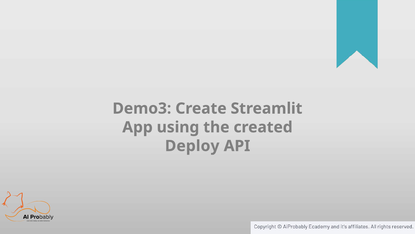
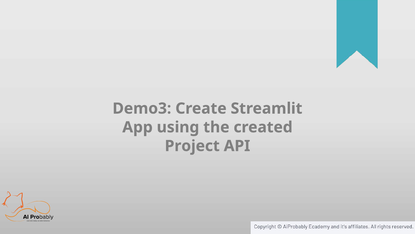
Deploy: Deploy -> Project
